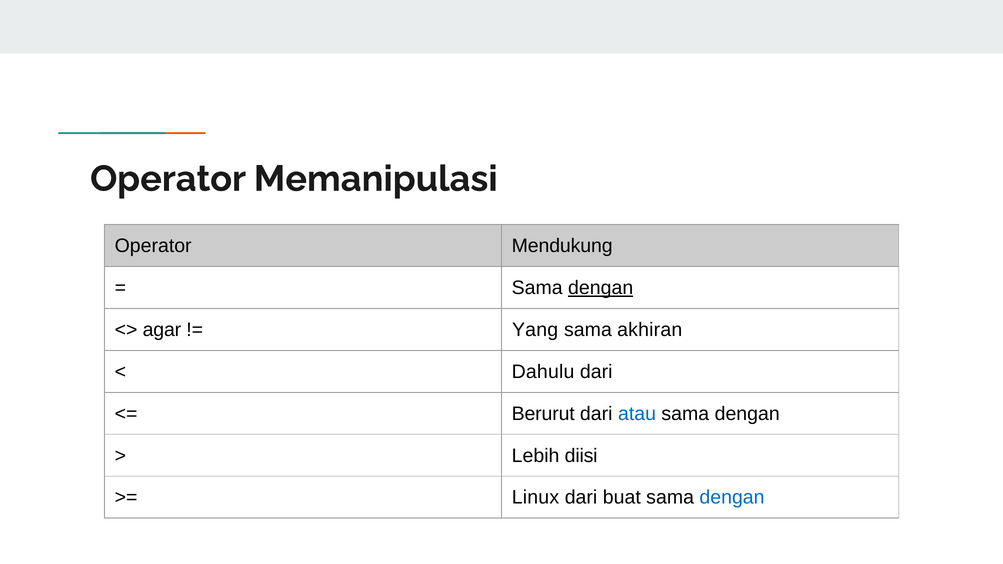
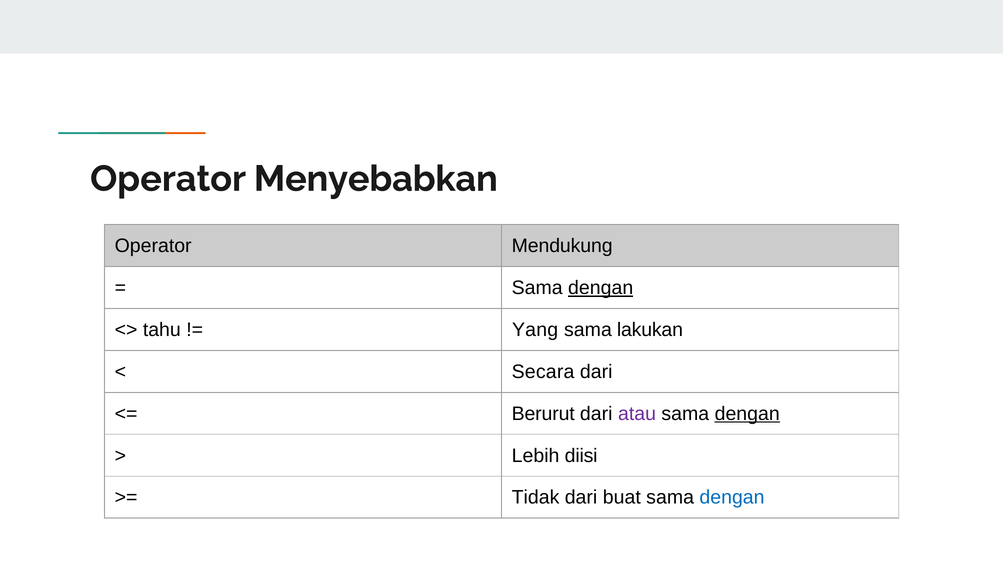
Memanipulasi: Memanipulasi -> Menyebabkan
agar: agar -> tahu
akhiran: akhiran -> lakukan
Dahulu: Dahulu -> Secara
atau colour: blue -> purple
dengan at (747, 414) underline: none -> present
Linux: Linux -> Tidak
